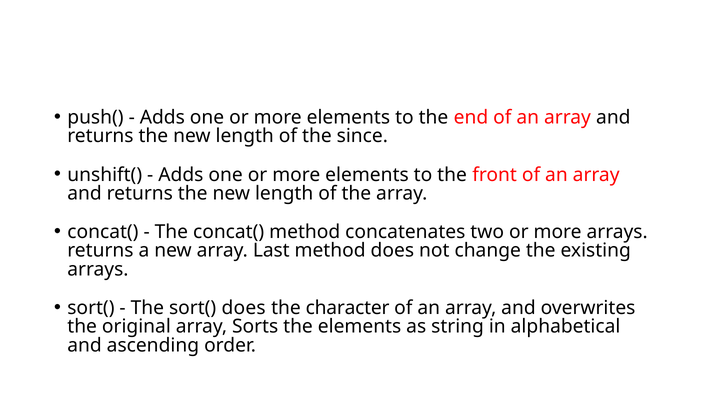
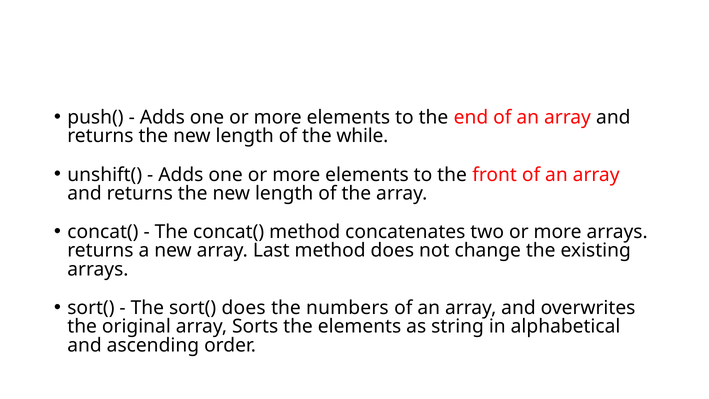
since: since -> while
character: character -> numbers
